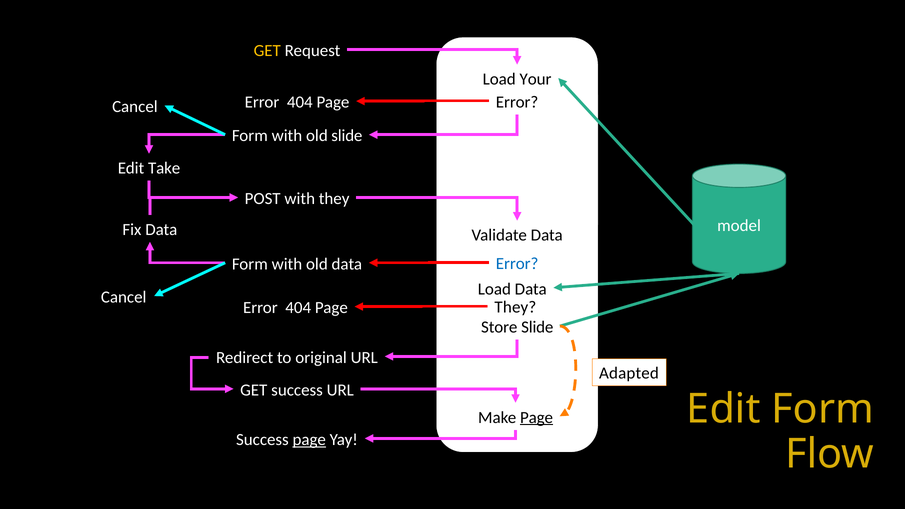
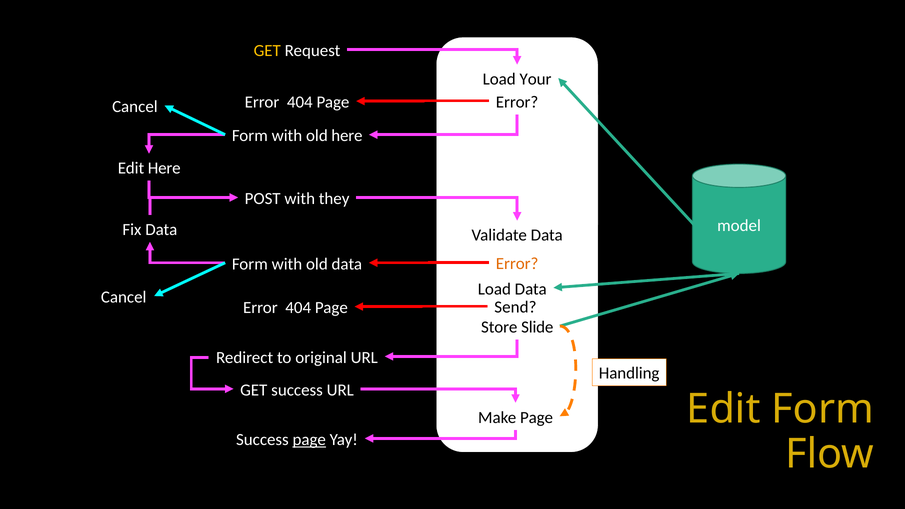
old slide: slide -> here
Edit Take: Take -> Here
Error at (517, 264) colour: blue -> orange
Page They: They -> Send
Adapted: Adapted -> Handling
Page at (537, 417) underline: present -> none
